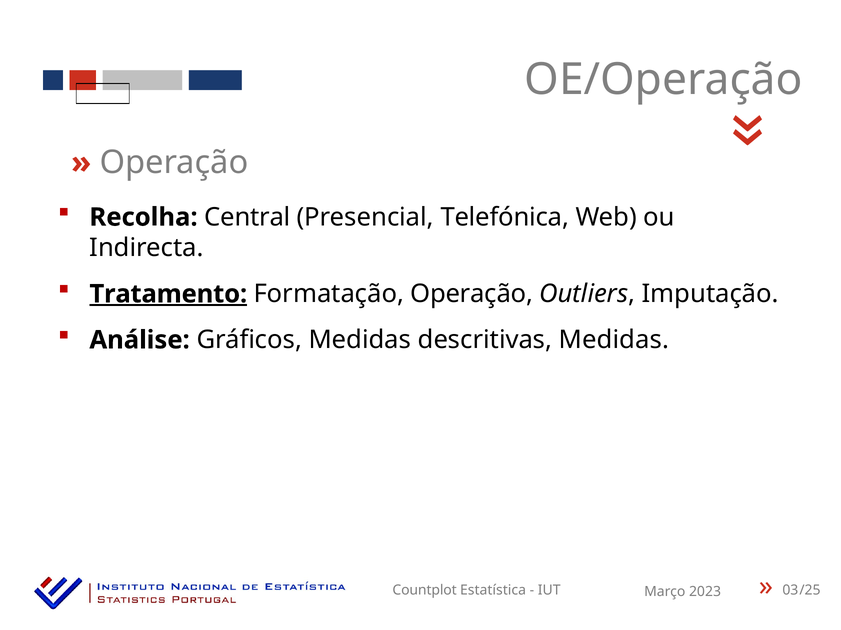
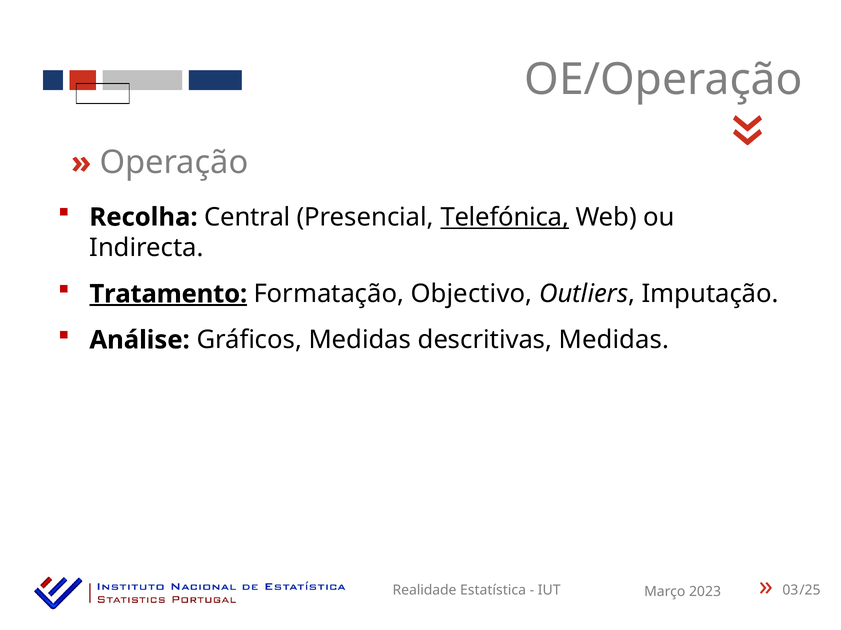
Telefónica underline: none -> present
Formatação Operação: Operação -> Objectivo
Countplot: Countplot -> Realidade
